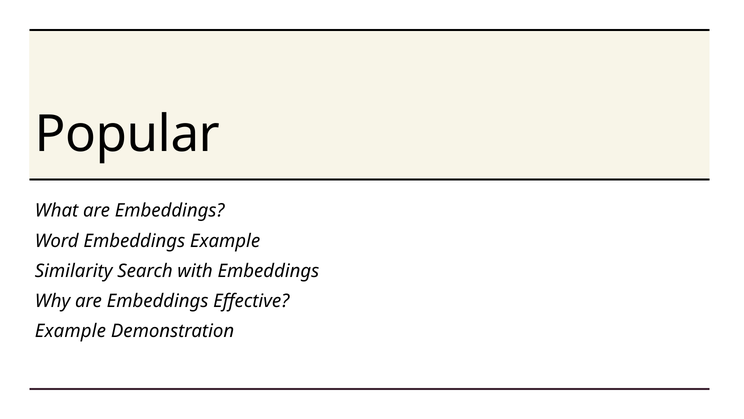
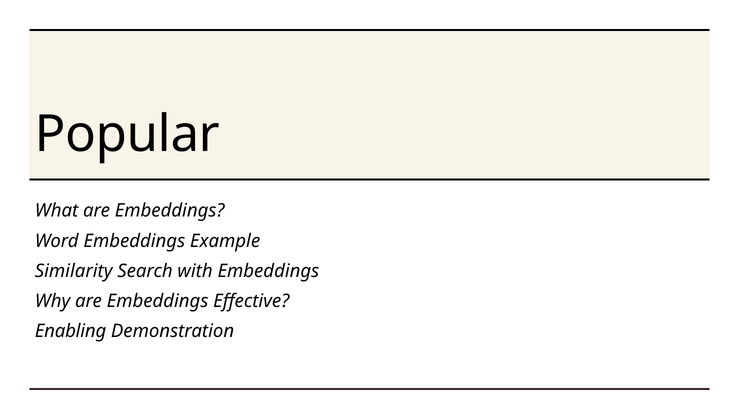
Example at (70, 331): Example -> Enabling
